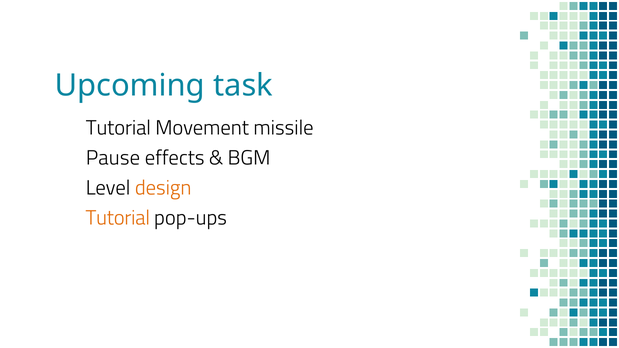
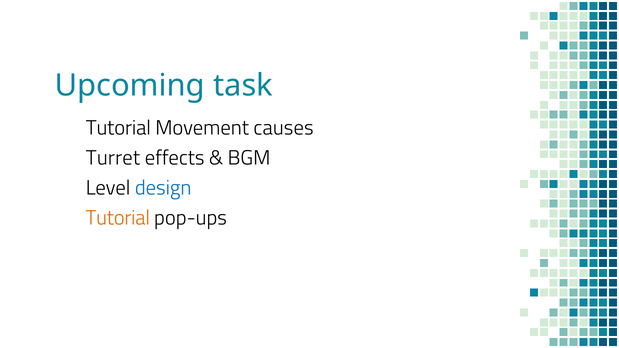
missile: missile -> causes
Pause: Pause -> Turret
design colour: orange -> blue
